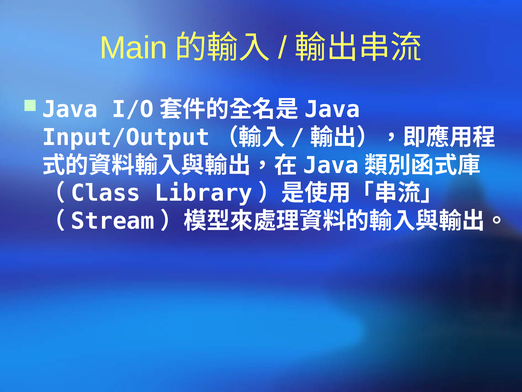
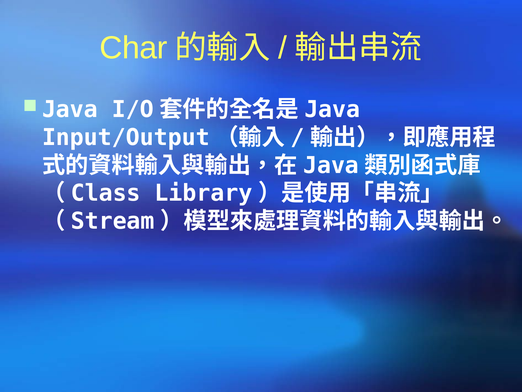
Main: Main -> Char
